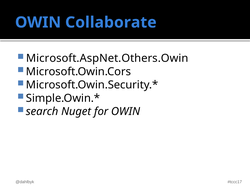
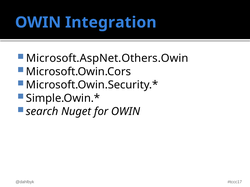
Collaborate: Collaborate -> Integration
